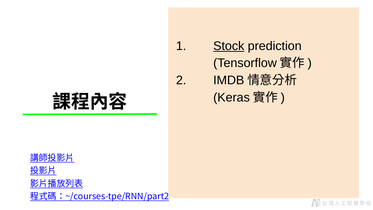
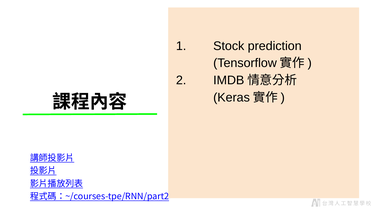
Stock underline: present -> none
